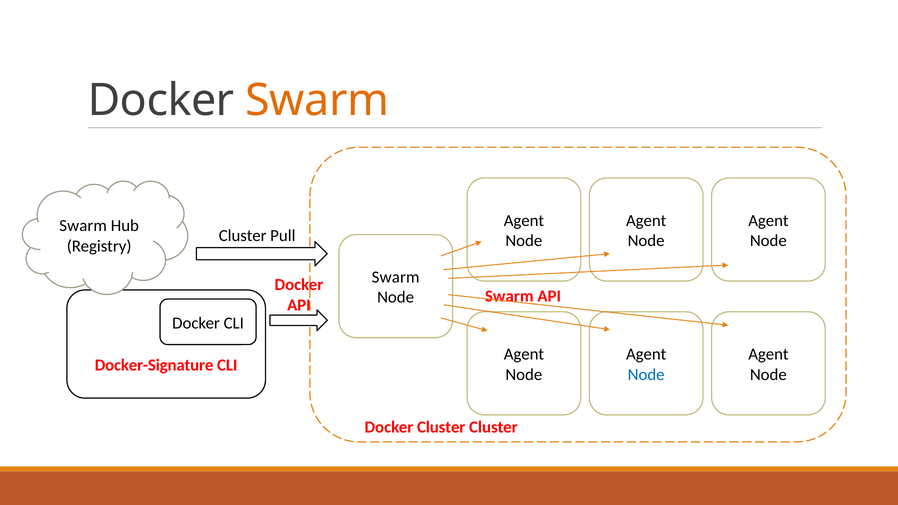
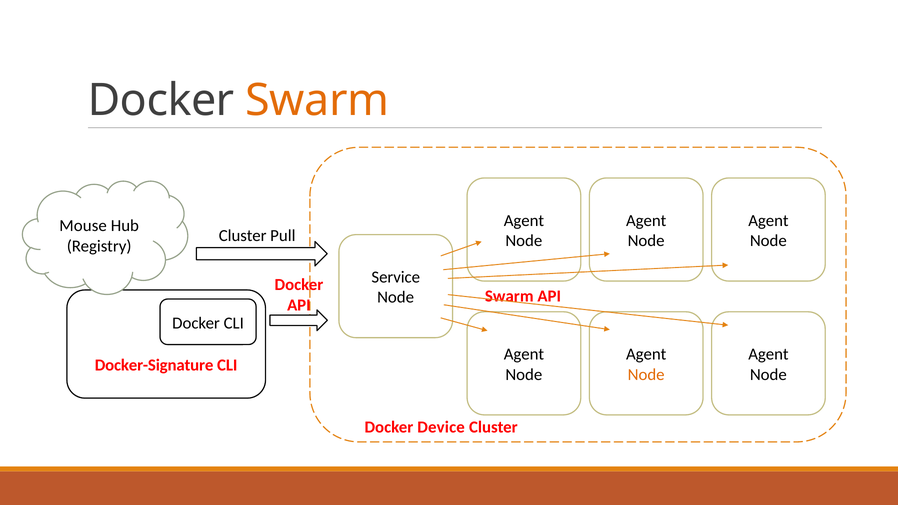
Swarm at (83, 226): Swarm -> Mouse
Swarm at (396, 277): Swarm -> Service
Node at (646, 375) colour: blue -> orange
Docker Cluster: Cluster -> Device
